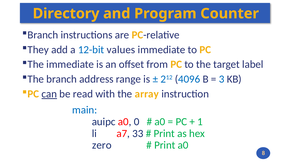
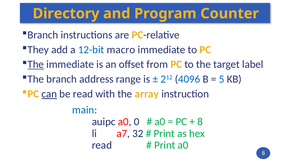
values: values -> macro
The at (36, 64) underline: none -> present
3: 3 -> 5
1 at (200, 122): 1 -> 8
33: 33 -> 32
zero at (102, 145): zero -> read
